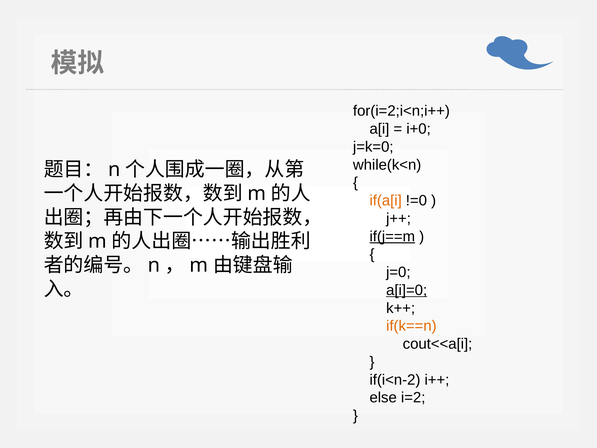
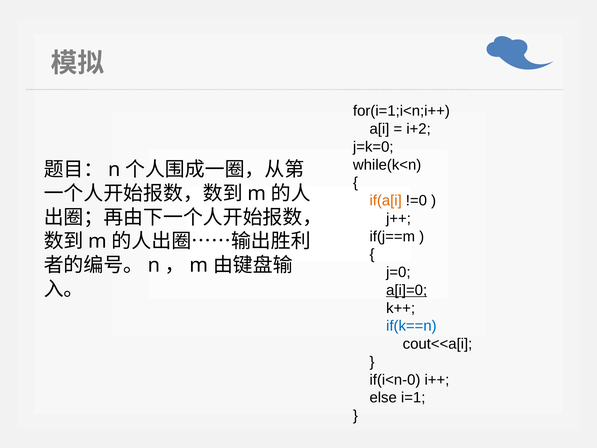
for(i=2;i<n;i++: for(i=2;i<n;i++ -> for(i=1;i<n;i++
i+0: i+0 -> i+2
if(j==m underline: present -> none
if(k==n colour: orange -> blue
if(i<n-2: if(i<n-2 -> if(i<n-0
i=2: i=2 -> i=1
